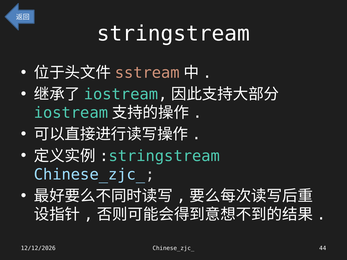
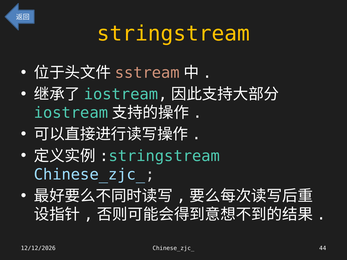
stringstream colour: white -> yellow
